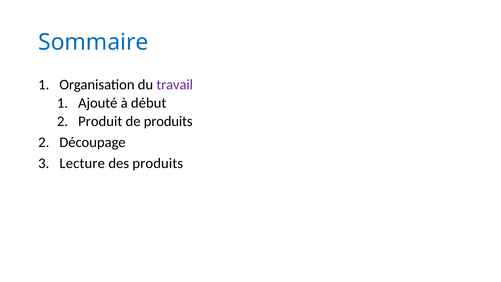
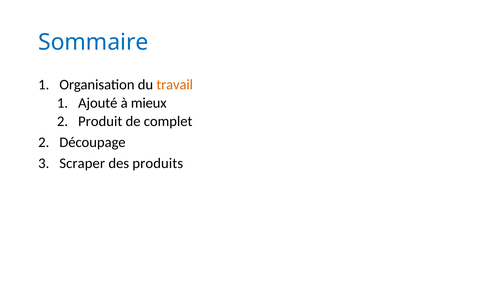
travail colour: purple -> orange
début: début -> mieux
de produits: produits -> complet
Lecture: Lecture -> Scraper
